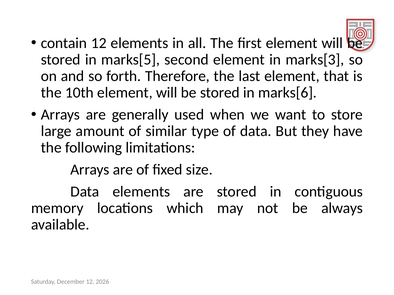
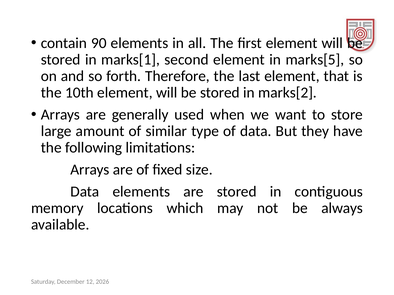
contain 12: 12 -> 90
marks[5: marks[5 -> marks[1
marks[3: marks[3 -> marks[5
marks[6: marks[6 -> marks[2
